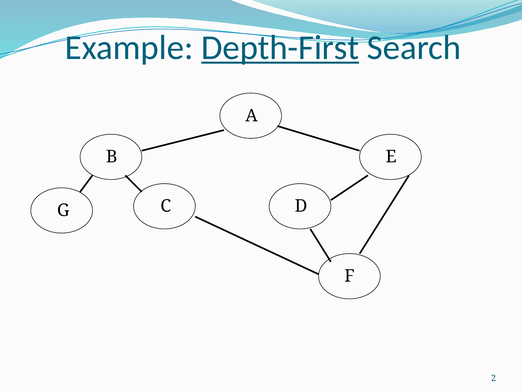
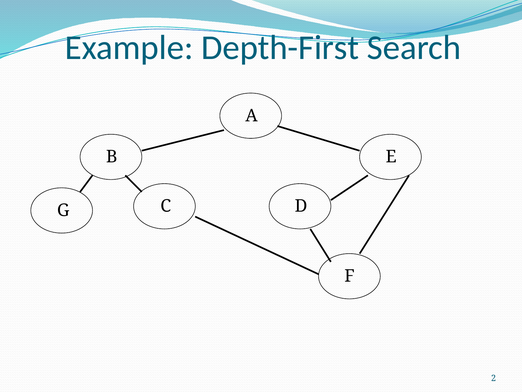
Depth-First underline: present -> none
